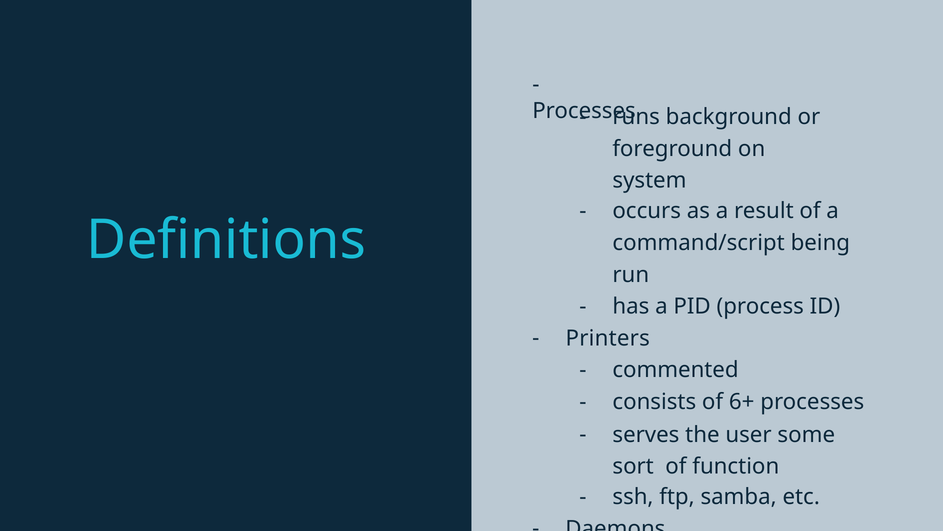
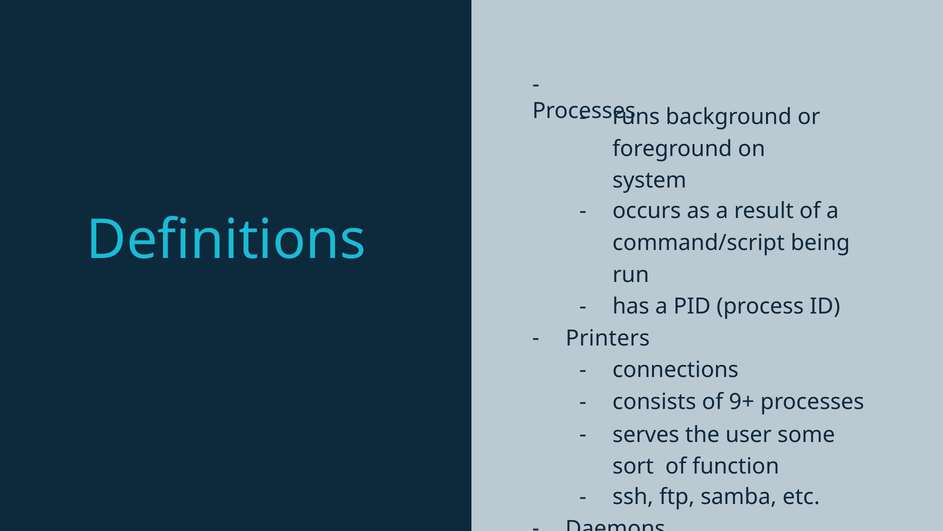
commented: commented -> connections
6+: 6+ -> 9+
